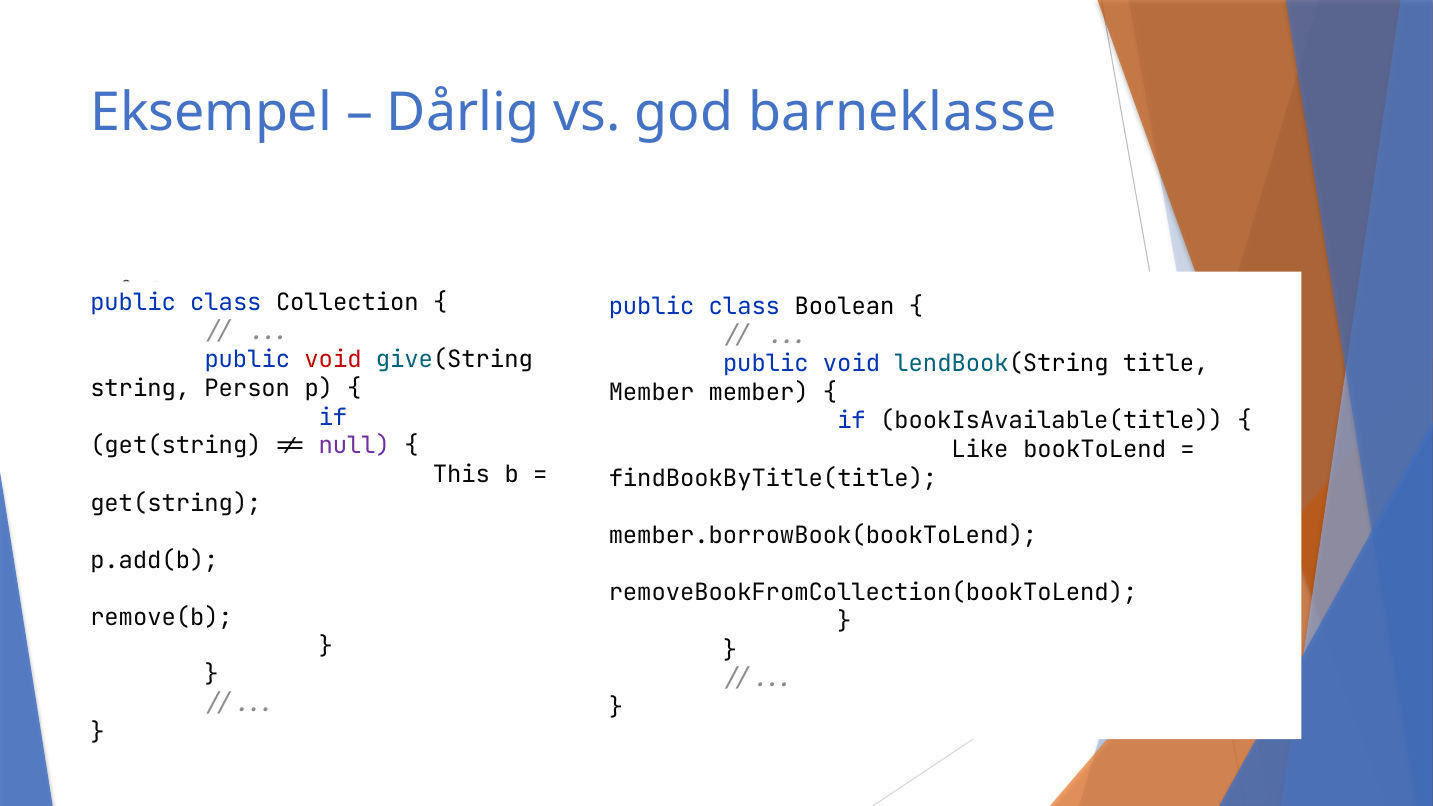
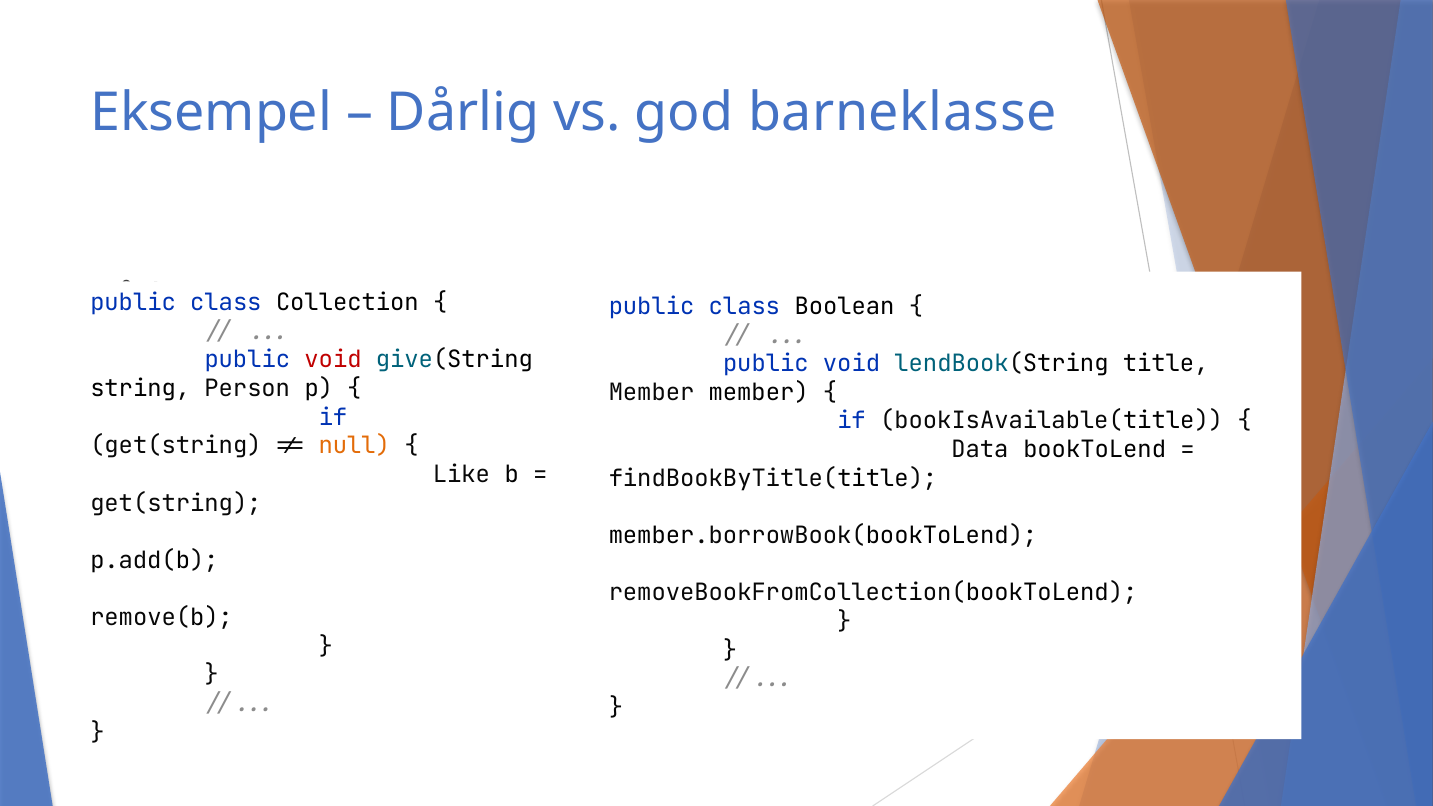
null colour: purple -> orange
Like: Like -> Data
This: This -> Like
